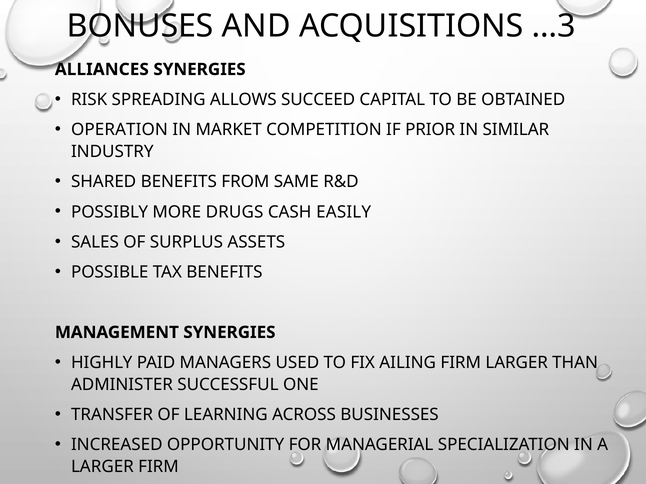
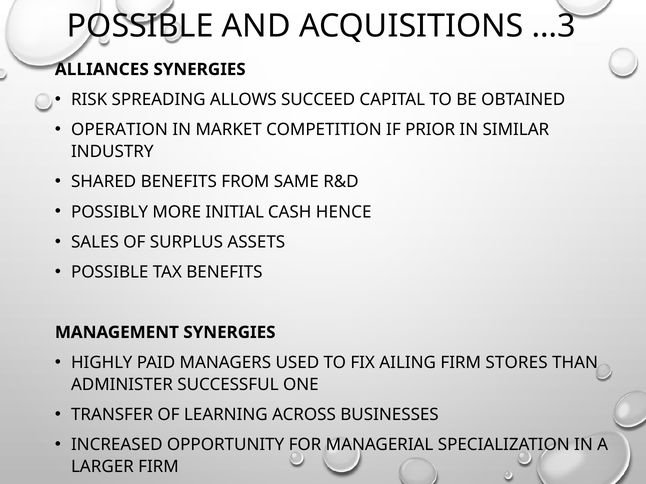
BONUSES at (140, 26): BONUSES -> POSSIBLE
DRUGS: DRUGS -> INITIAL
EASILY: EASILY -> HENCE
FIRM LARGER: LARGER -> STORES
